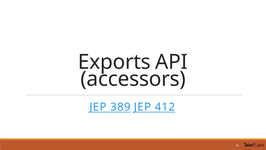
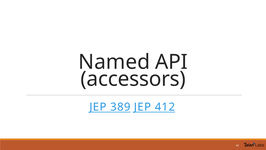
Exports: Exports -> Named
